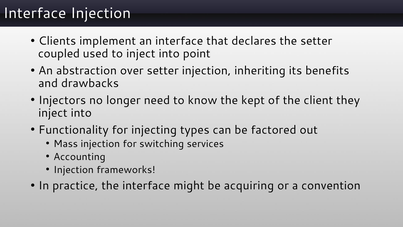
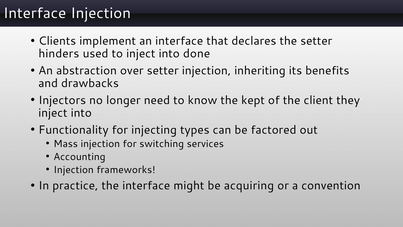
coupled: coupled -> hinders
point: point -> done
